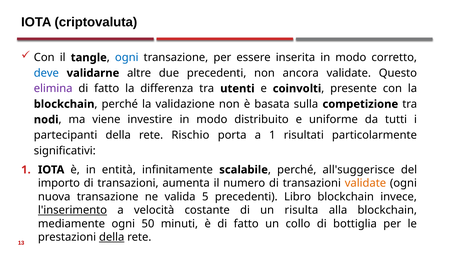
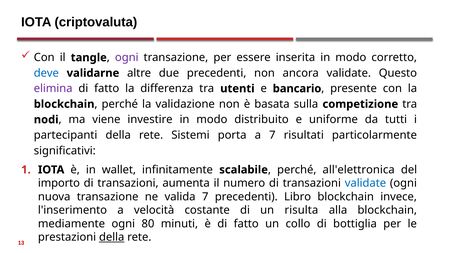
ogni at (127, 57) colour: blue -> purple
coinvolti: coinvolti -> bancario
Rischio: Rischio -> Sistemi
a 1: 1 -> 7
entità: entità -> wallet
all'suggerisce: all'suggerisce -> all'elettronica
validate at (365, 183) colour: orange -> blue
valida 5: 5 -> 7
l'inserimento underline: present -> none
50: 50 -> 80
